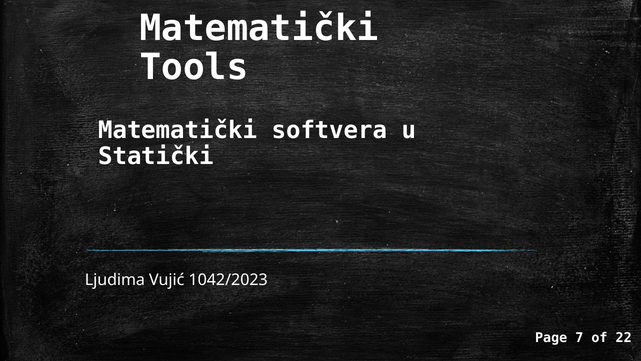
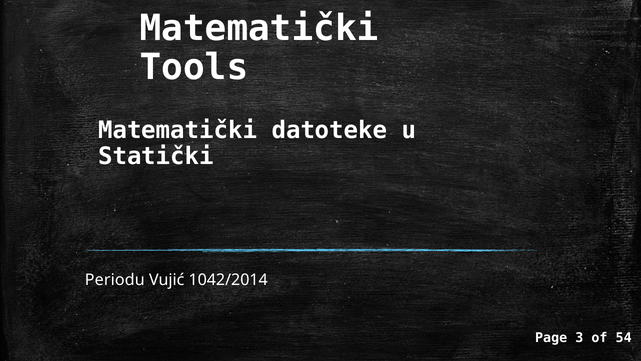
softvera: softvera -> datoteke
Ljudima: Ljudima -> Periodu
1042/2023: 1042/2023 -> 1042/2014
7: 7 -> 3
22: 22 -> 54
